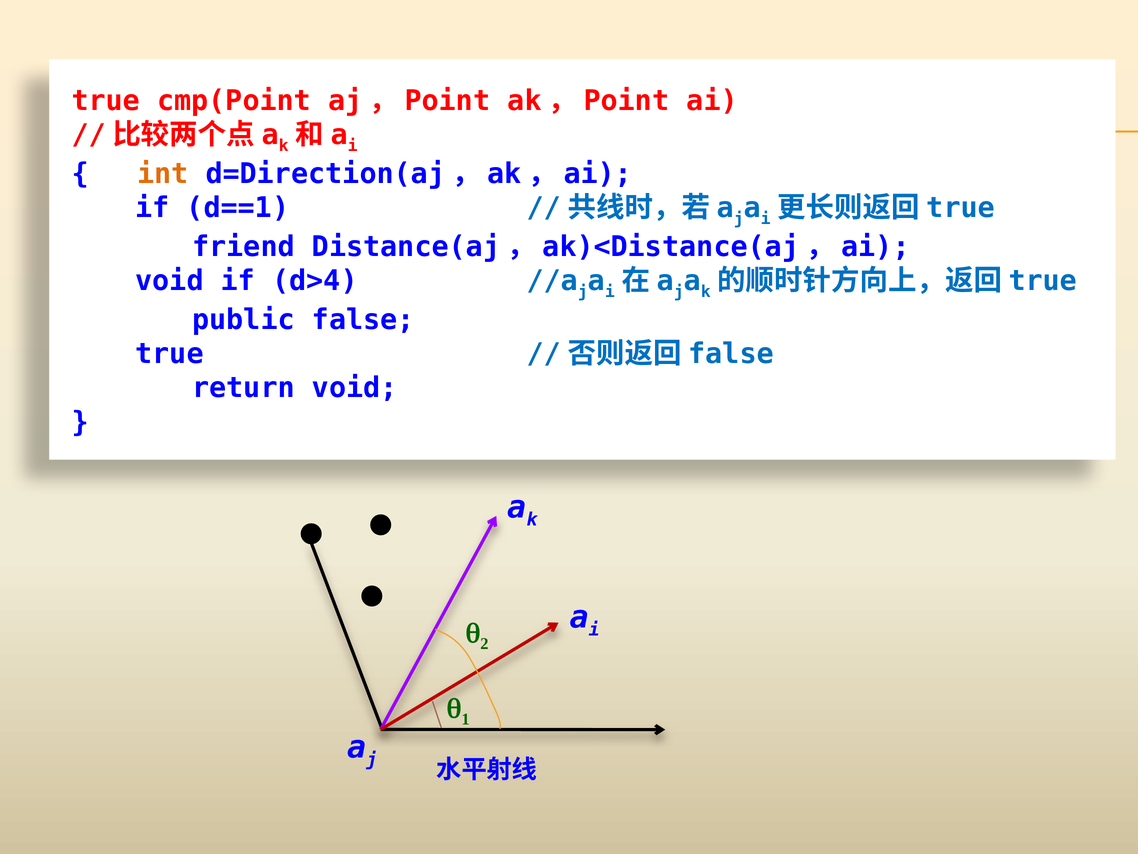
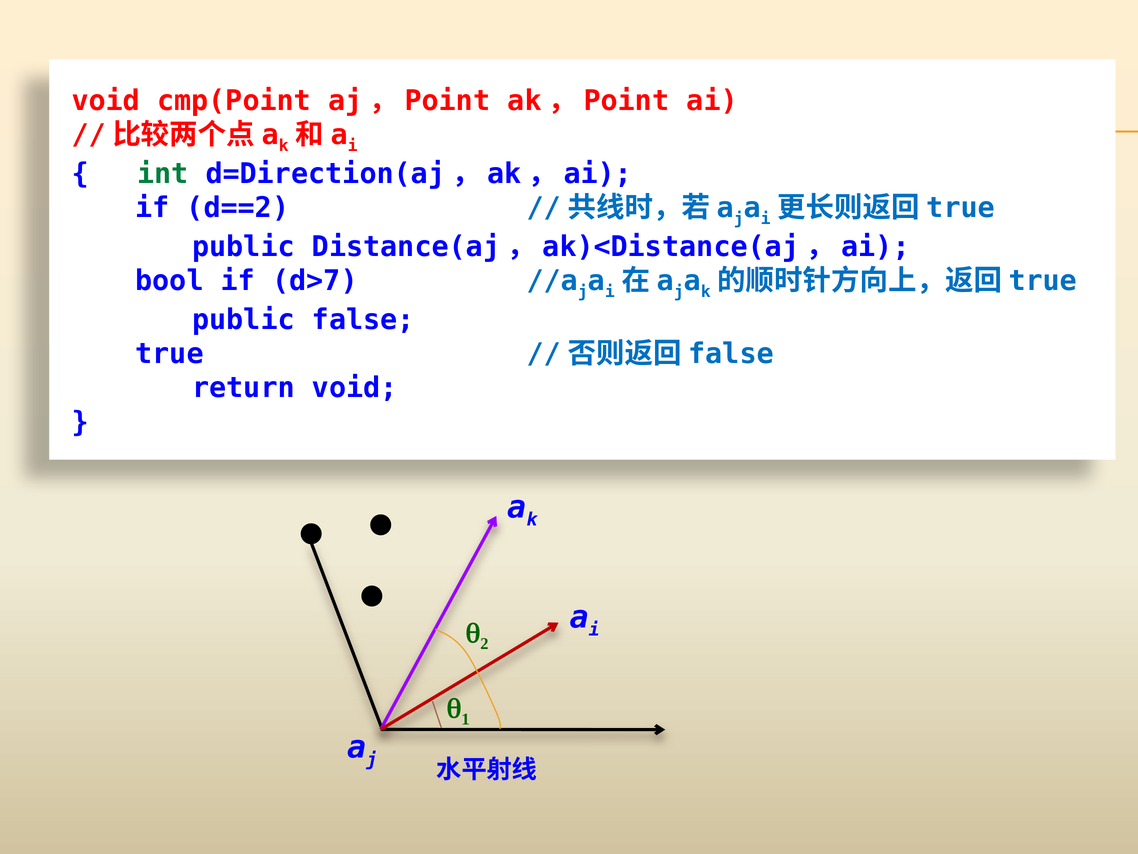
true at (106, 101): true -> void
int colour: orange -> green
d==1: d==1 -> d==2
friend at (243, 247): friend -> public
void at (169, 281): void -> bool
d>4: d>4 -> d>7
